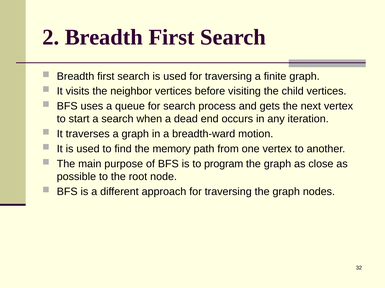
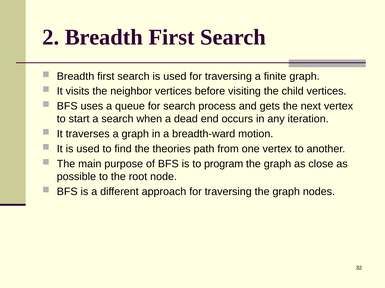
memory: memory -> theories
